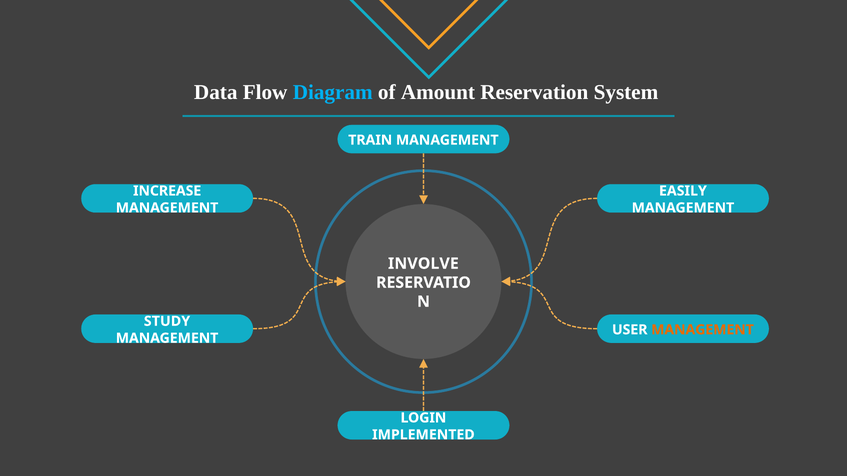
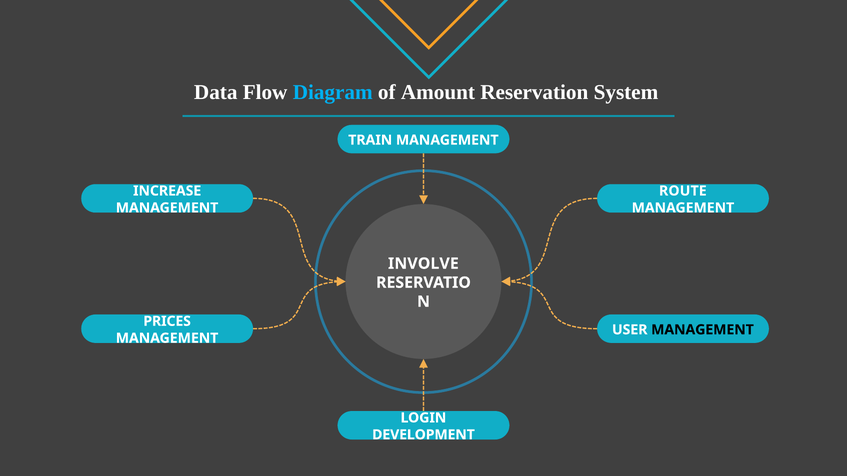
EASILY: EASILY -> ROUTE
STUDY: STUDY -> PRICES
MANAGEMENT at (702, 330) colour: orange -> black
IMPLEMENTED: IMPLEMENTED -> DEVELOPMENT
